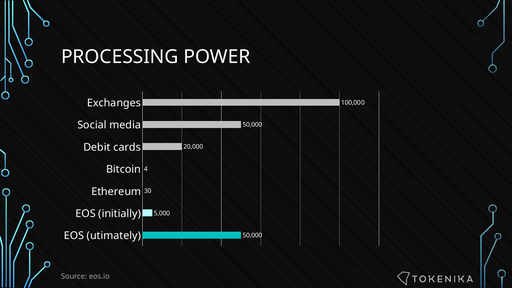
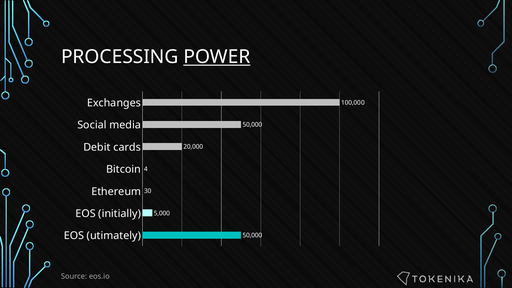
POWER underline: none -> present
